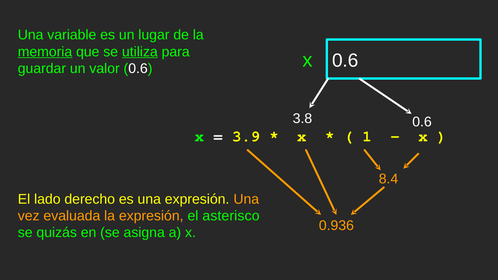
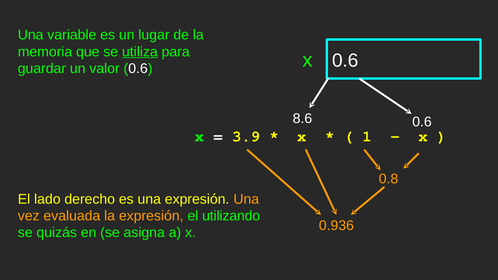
memoria underline: present -> none
3.8: 3.8 -> 8.6
8.4: 8.4 -> 0.8
asterisco: asterisco -> utilizando
